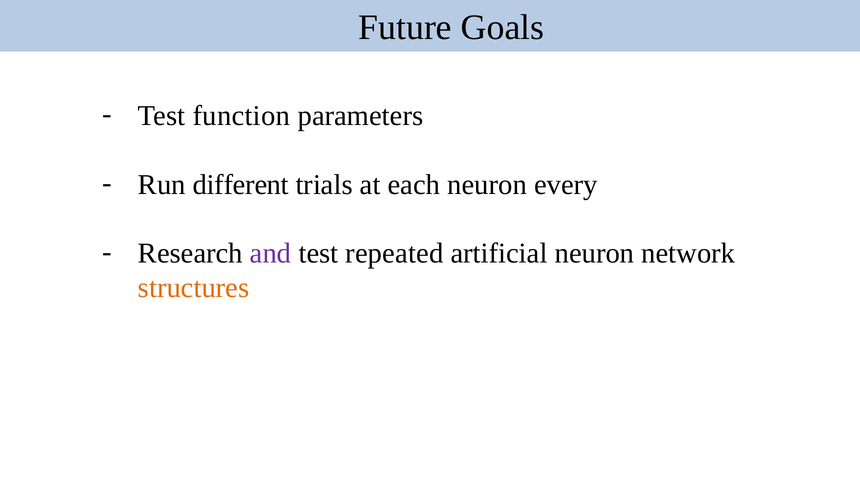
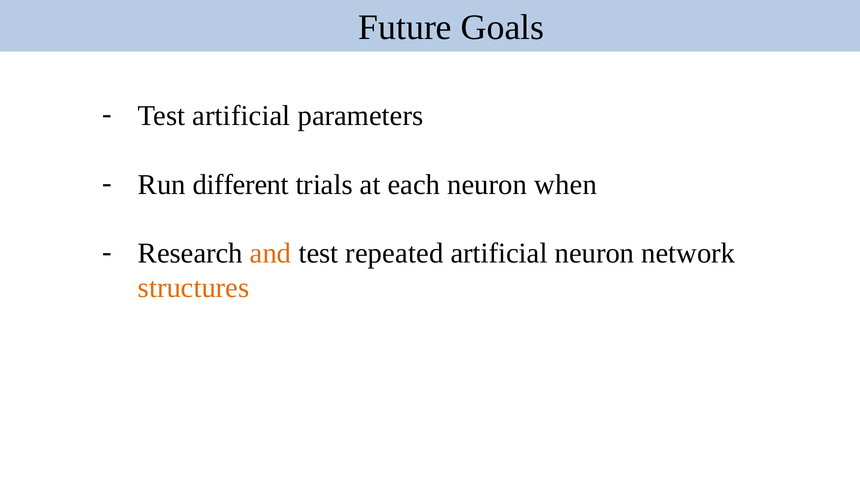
Test function: function -> artificial
every: every -> when
and colour: purple -> orange
